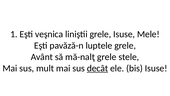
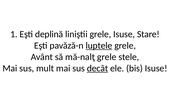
veşnica: veşnica -> deplină
Mele: Mele -> Stare
luptele underline: none -> present
